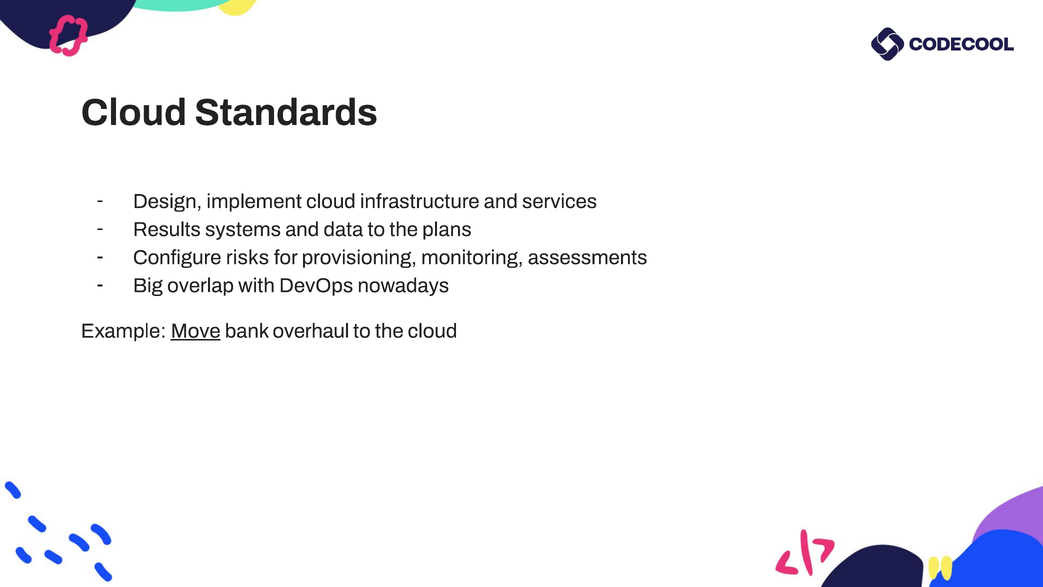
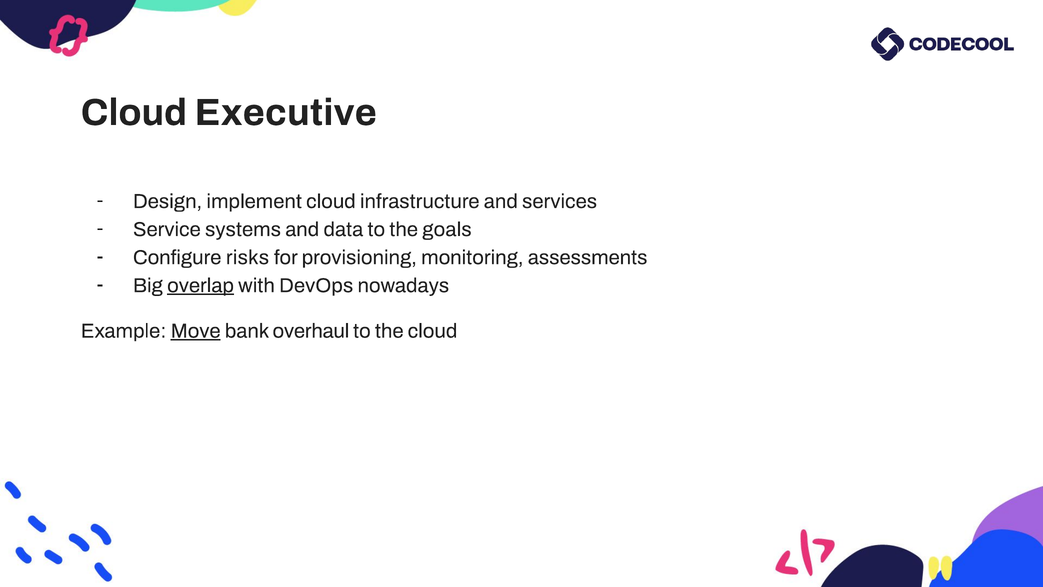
Standards: Standards -> Executive
Results: Results -> Service
plans: plans -> goals
overlap underline: none -> present
